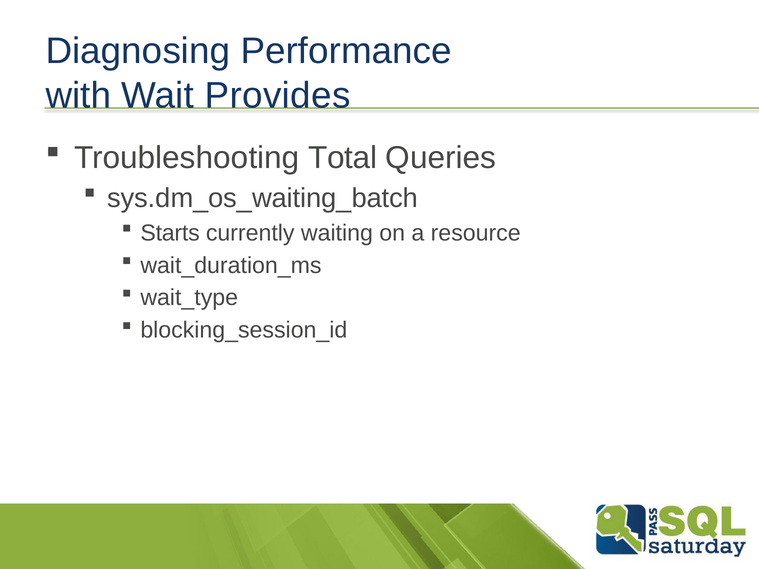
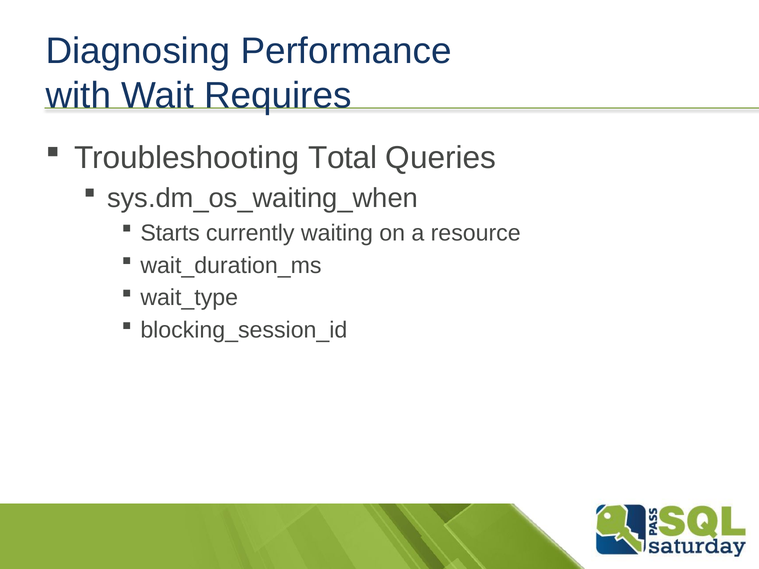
Provides: Provides -> Requires
sys.dm_os_waiting_batch: sys.dm_os_waiting_batch -> sys.dm_os_waiting_when
